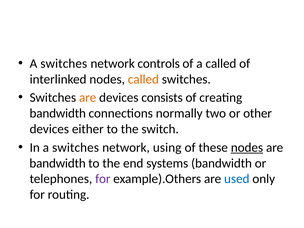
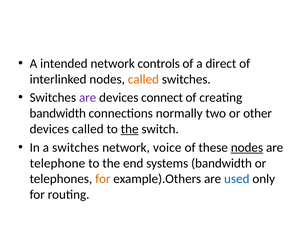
switches at (64, 63): switches -> intended
a called: called -> direct
are at (88, 98) colour: orange -> purple
consists: consists -> connect
devices either: either -> called
the at (130, 129) underline: none -> present
using: using -> voice
bandwidth at (58, 163): bandwidth -> telephone
for at (103, 179) colour: purple -> orange
